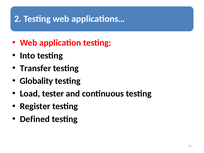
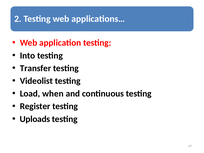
Globality: Globality -> Videolist
tester: tester -> when
Defined: Defined -> Uploads
